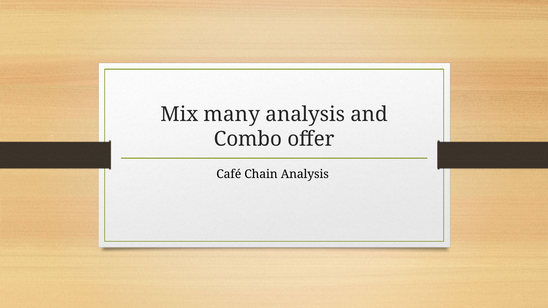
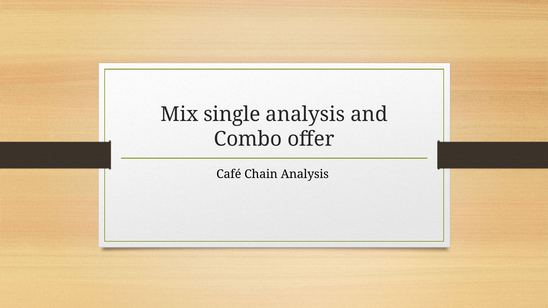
many: many -> single
